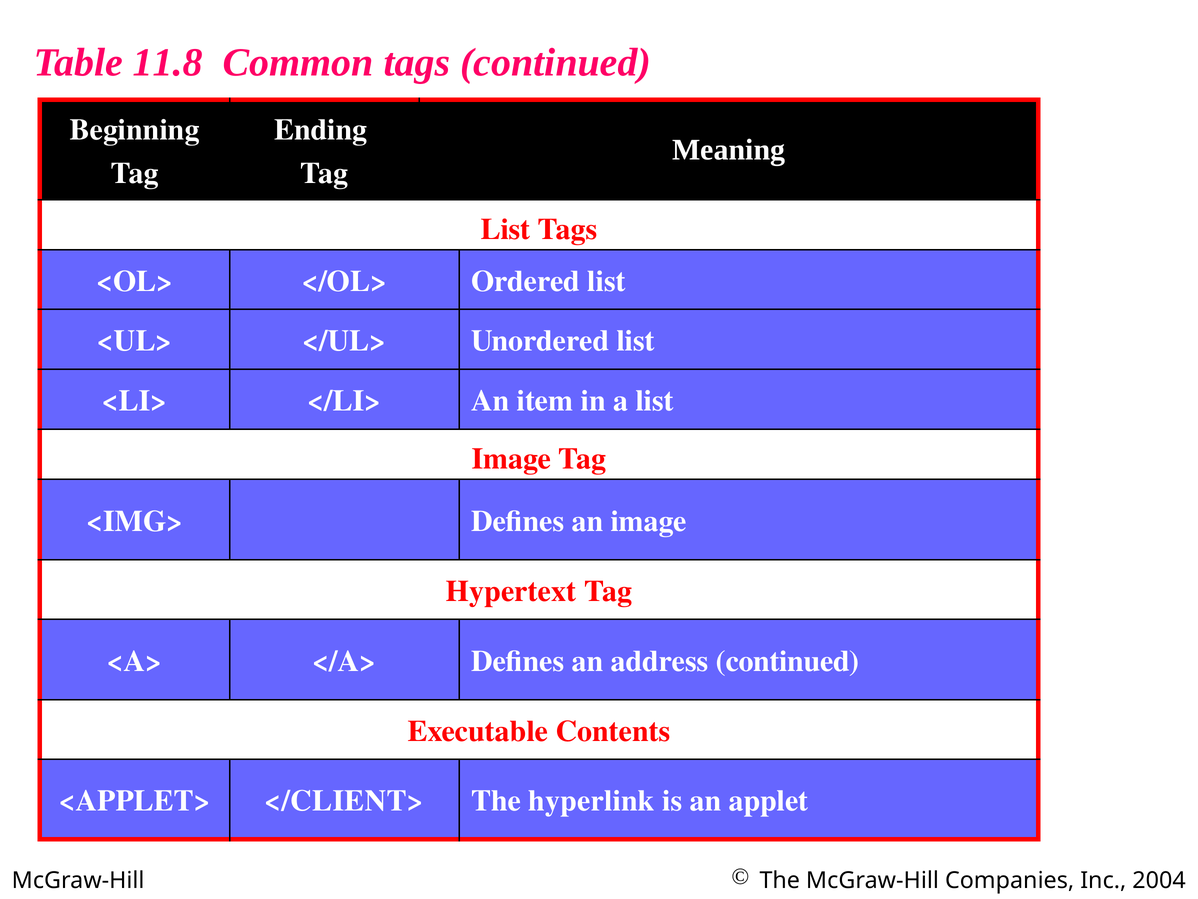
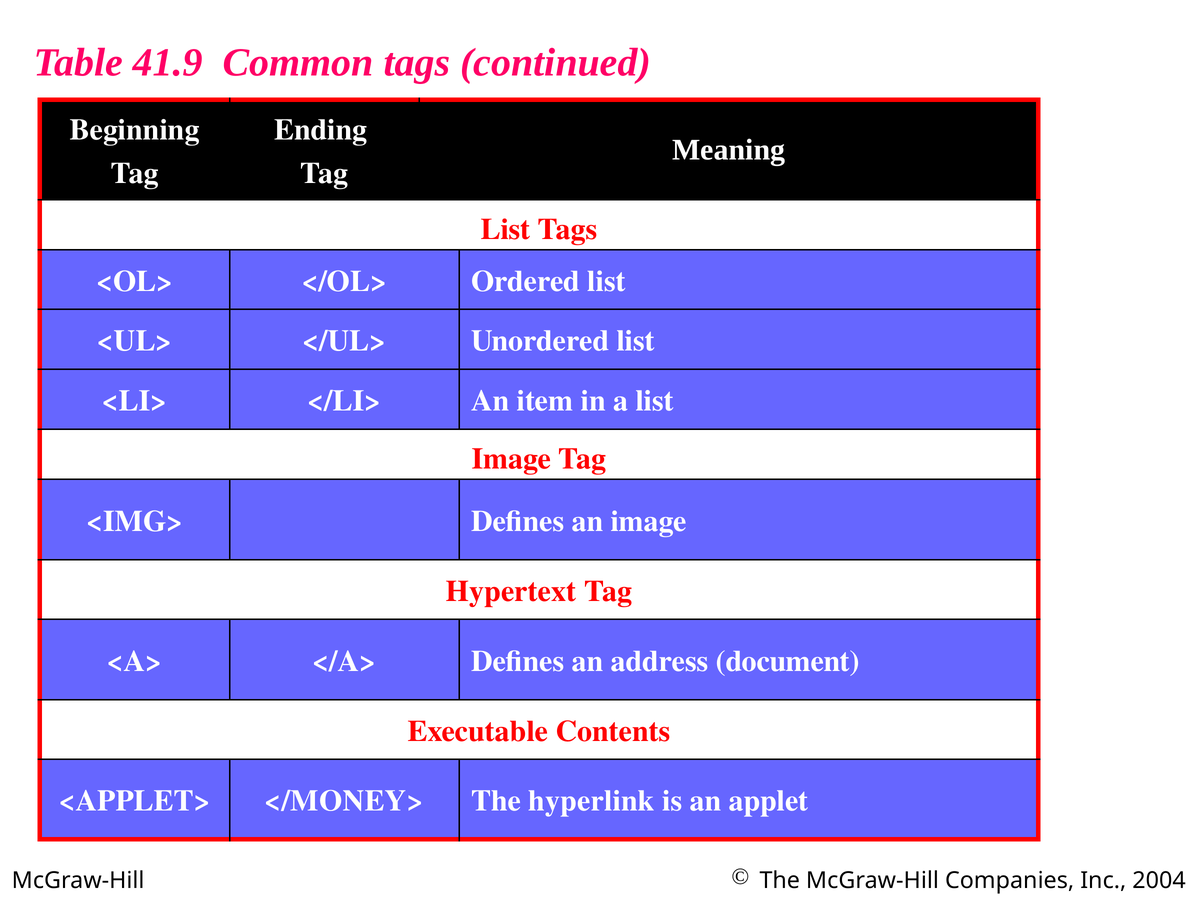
11.8: 11.8 -> 41.9
address continued: continued -> document
</CLIENT>: </CLIENT> -> </MONEY>
